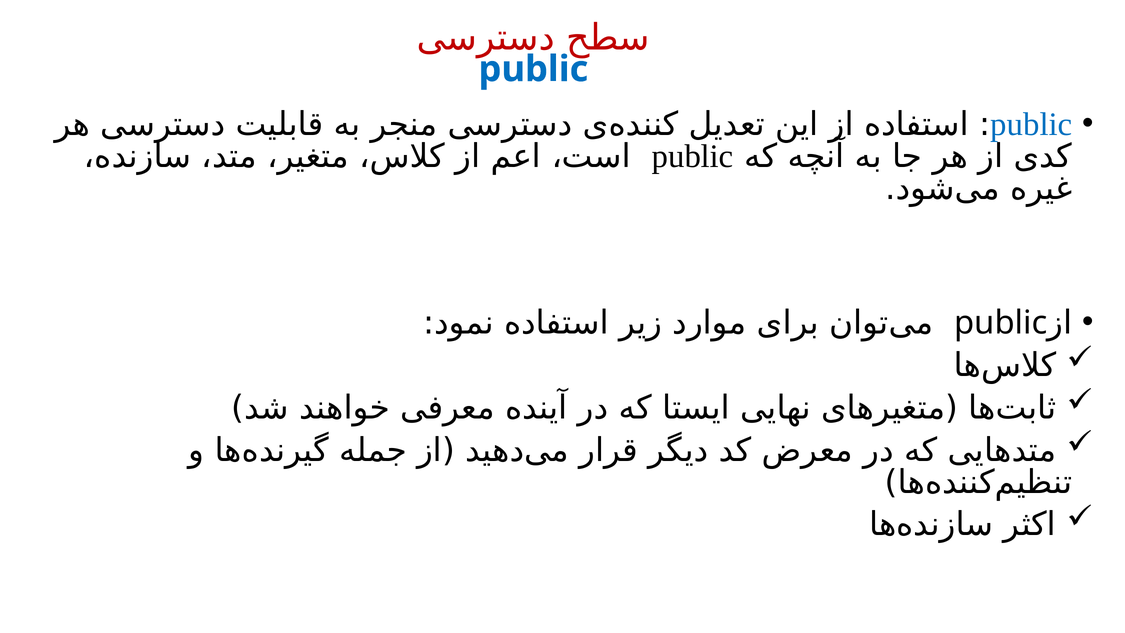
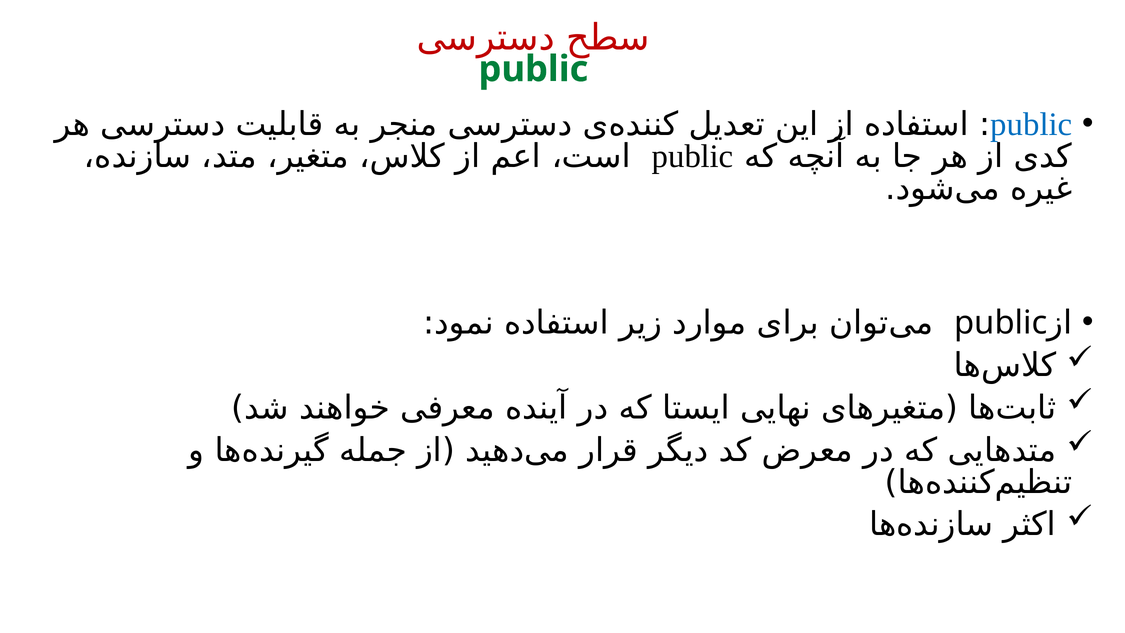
public at (533, 69) colour: blue -> green
